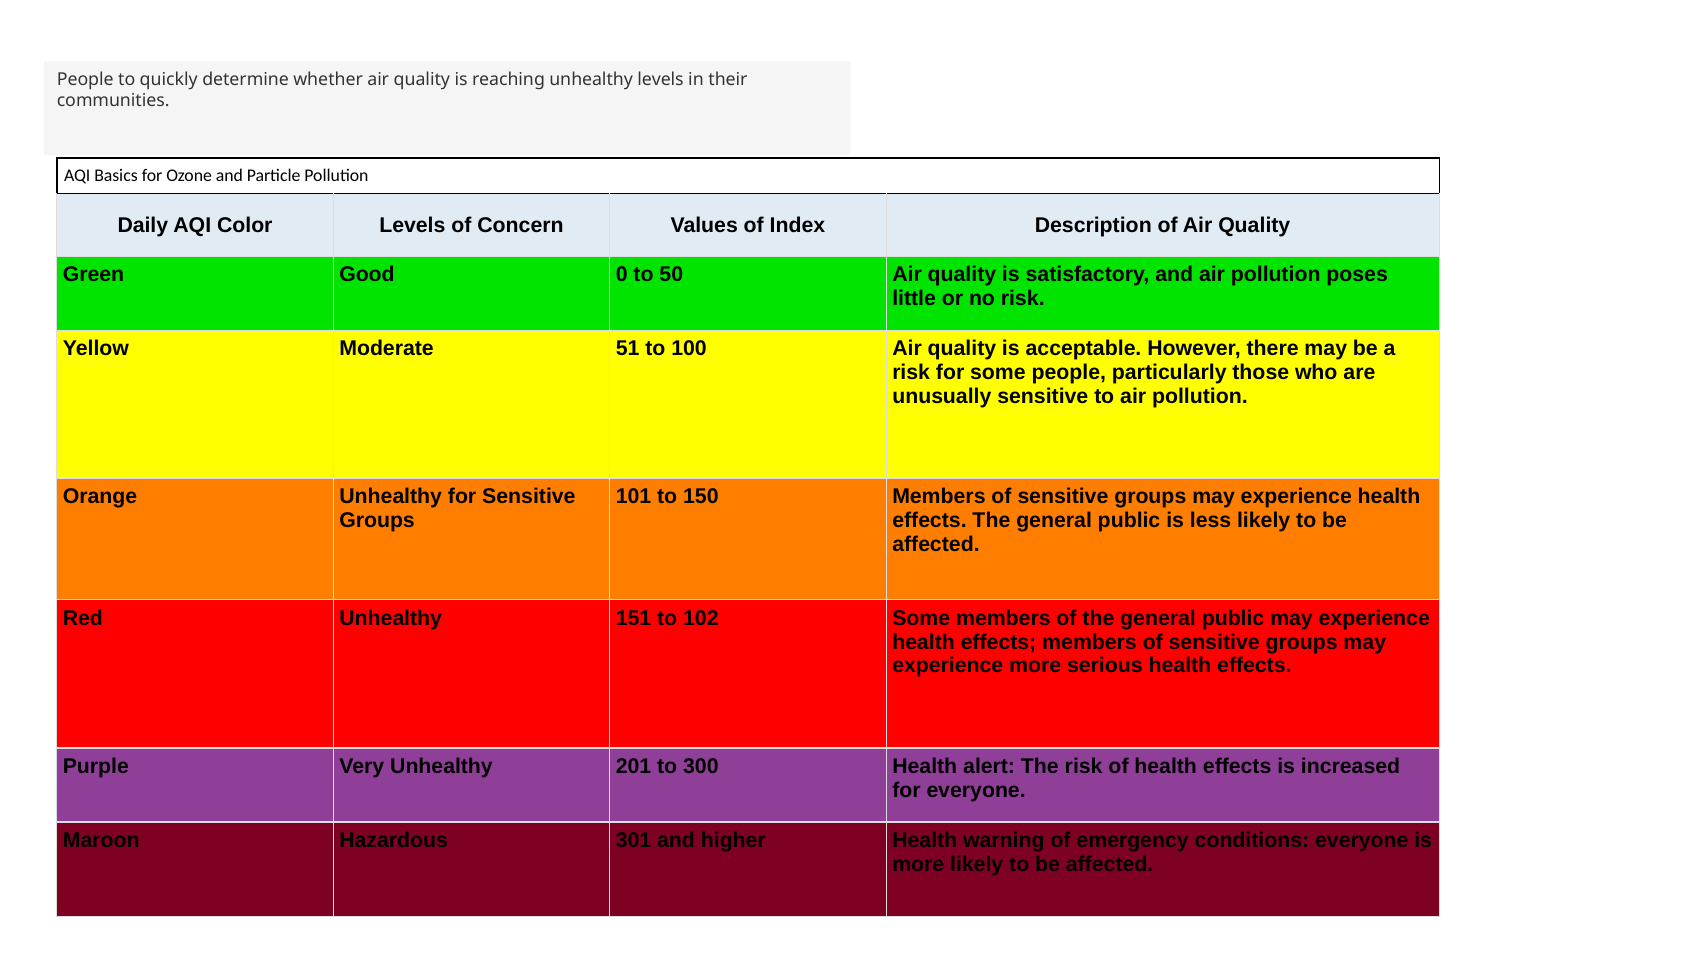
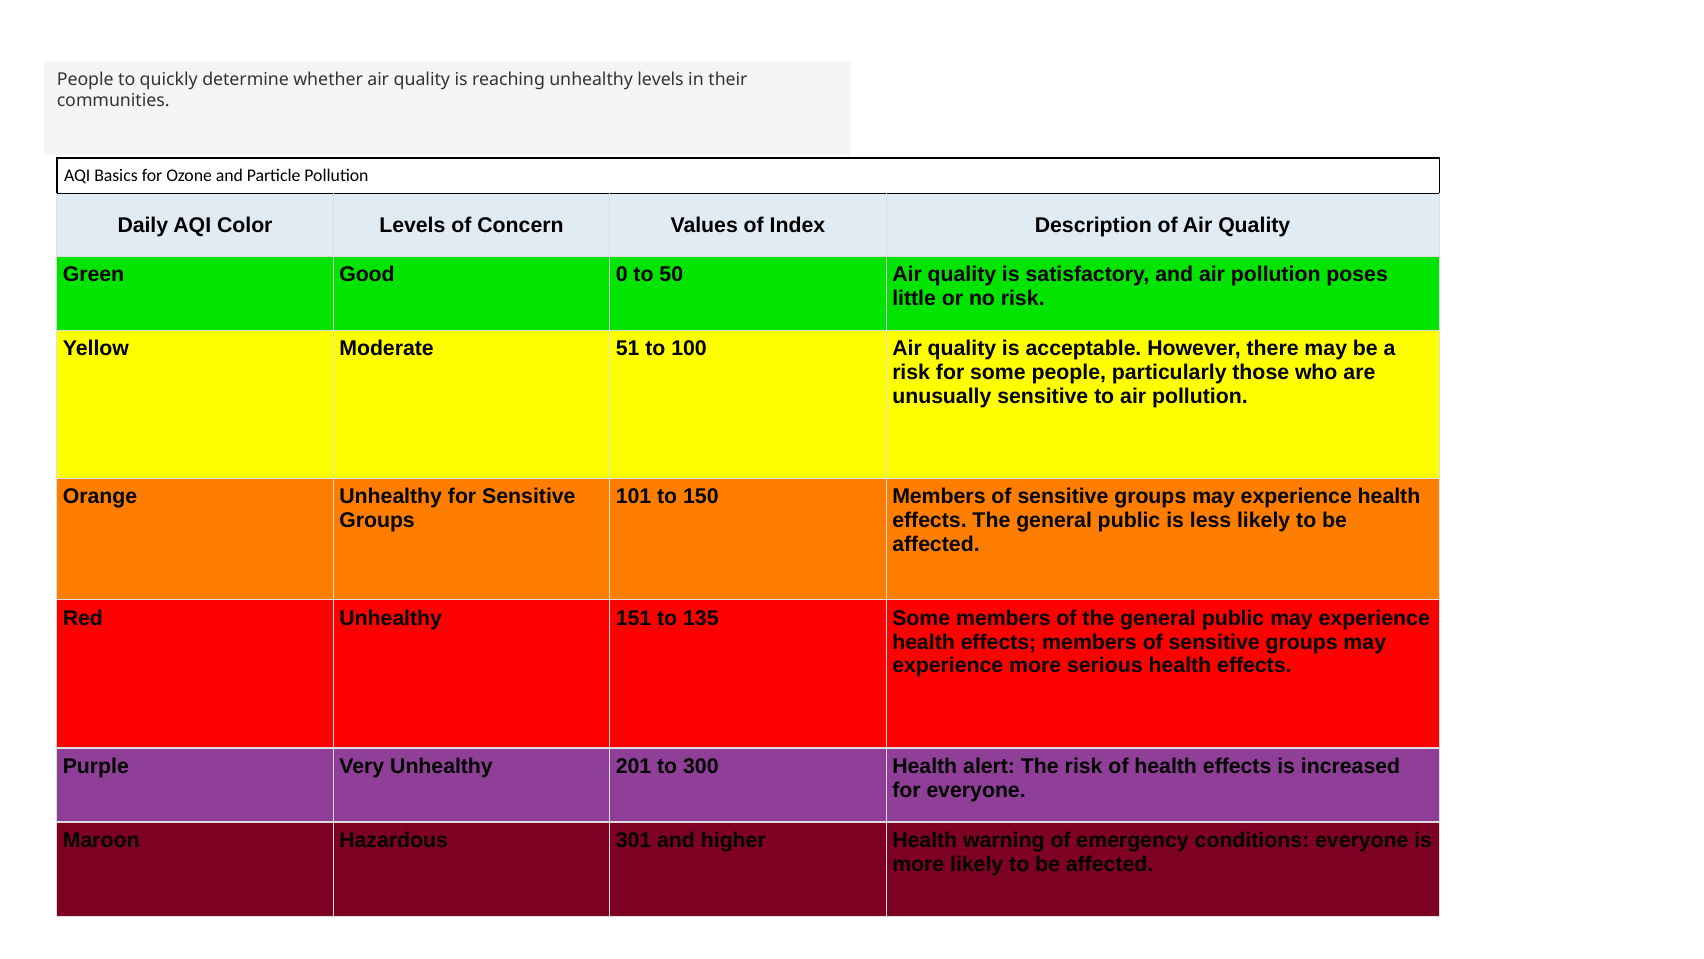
102: 102 -> 135
